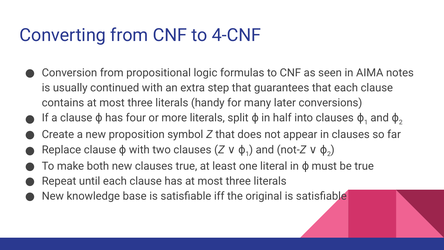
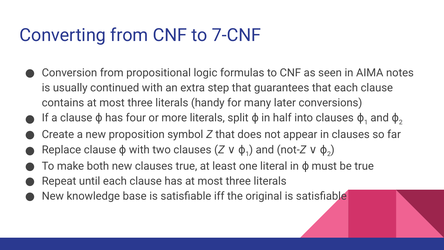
4-CNF: 4-CNF -> 7-CNF
